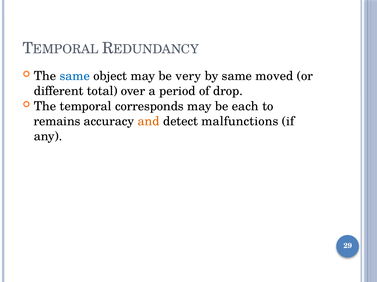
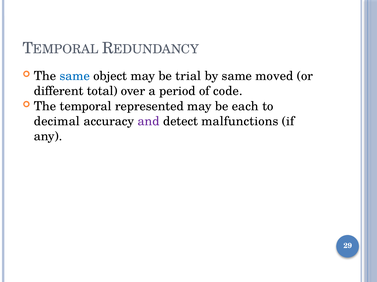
very: very -> trial
drop: drop -> code
corresponds: corresponds -> represented
remains: remains -> decimal
and colour: orange -> purple
